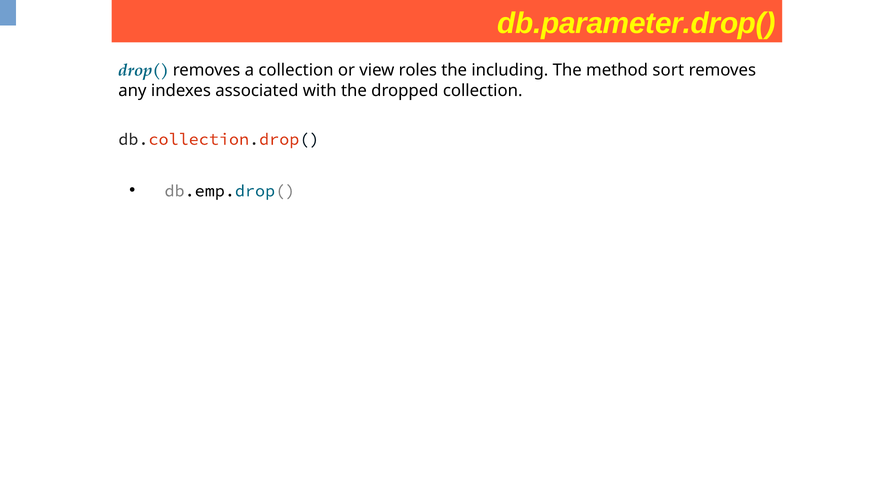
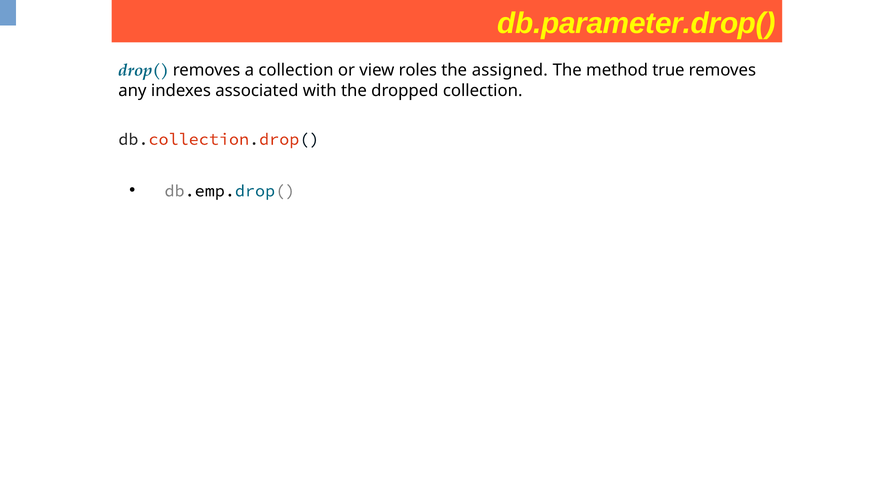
including: including -> assigned
sort: sort -> true
